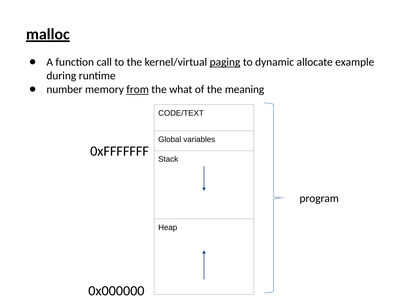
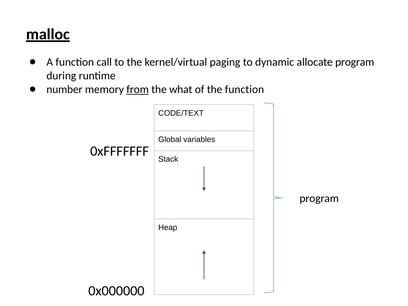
paging underline: present -> none
allocate example: example -> program
the meaning: meaning -> function
